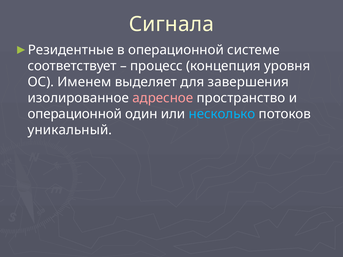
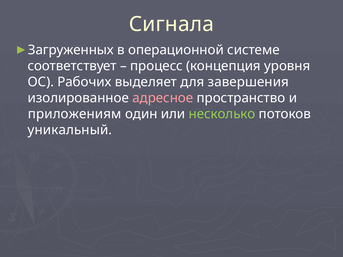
Резидентные: Резидентные -> Загруженных
Именем: Именем -> Рабочих
операционной at (75, 114): операционной -> приложениям
несколько colour: light blue -> light green
